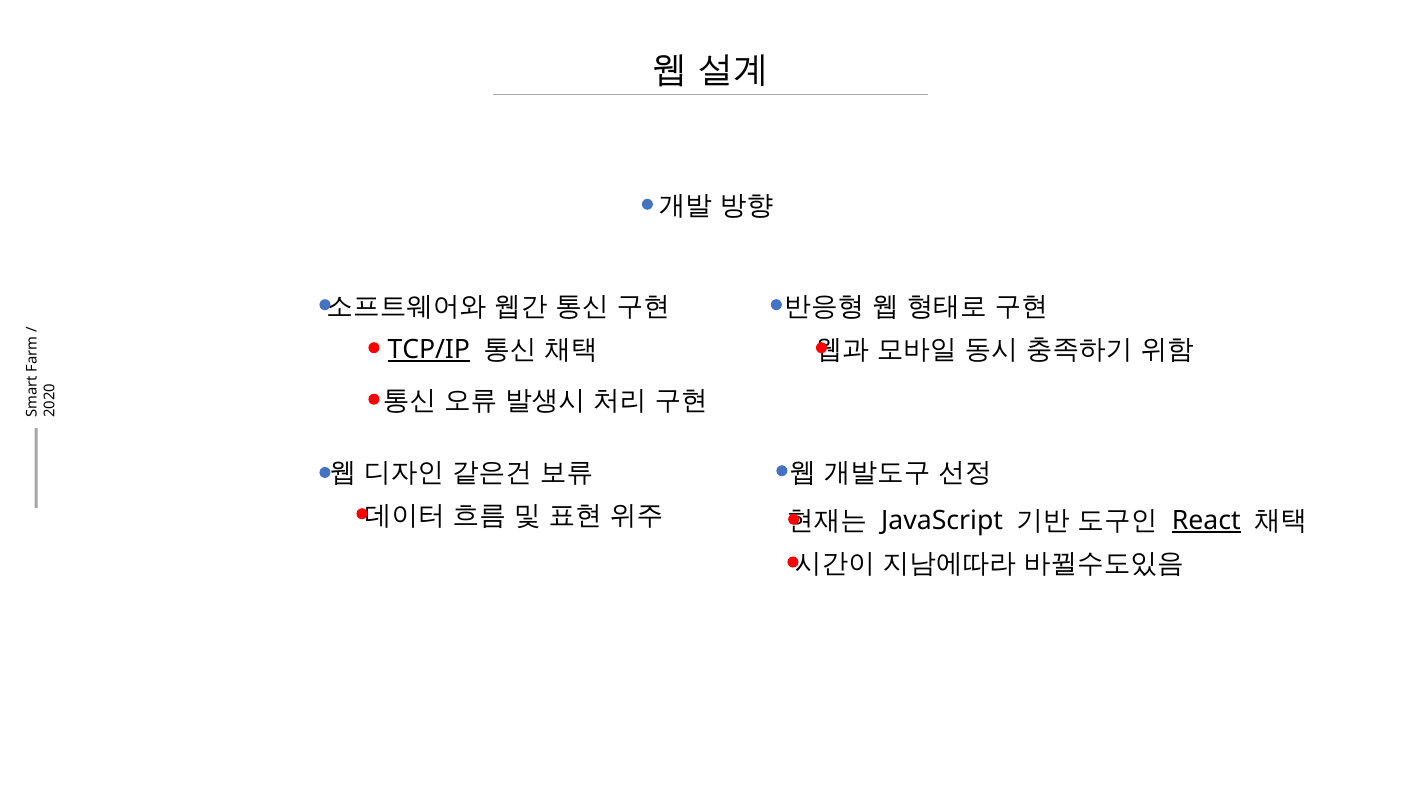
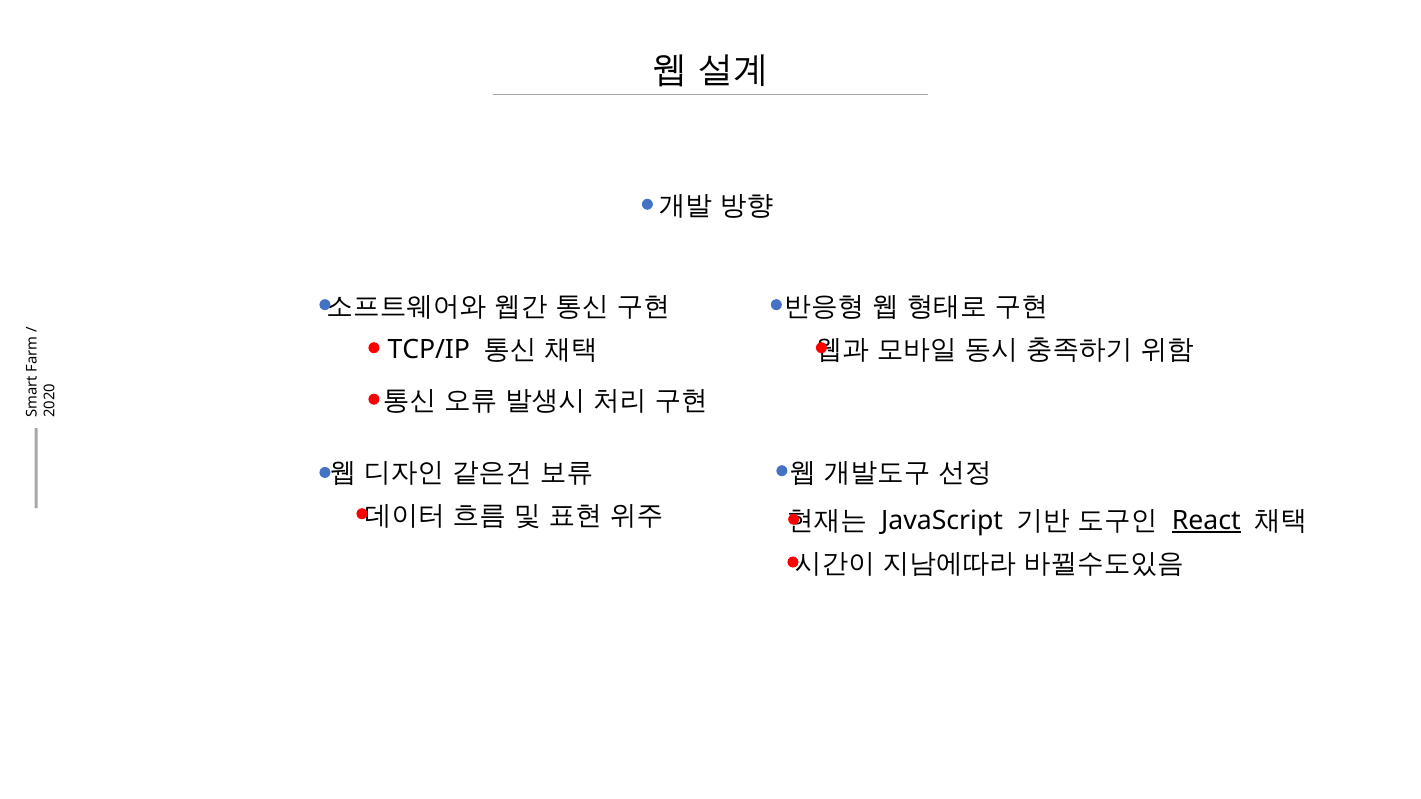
TCP/IP underline: present -> none
